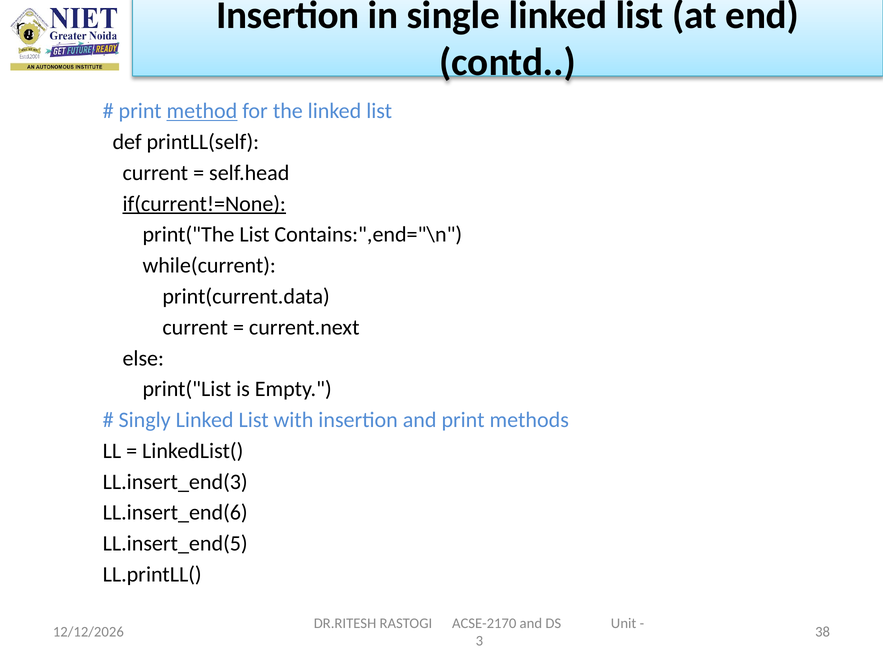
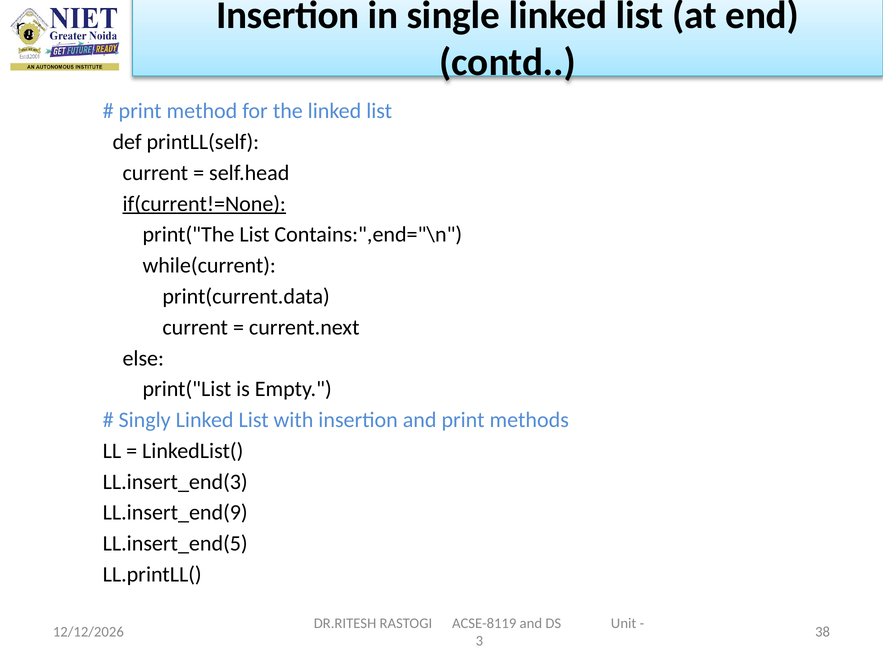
method underline: present -> none
LL.insert_end(6: LL.insert_end(6 -> LL.insert_end(9
ACSE-2170: ACSE-2170 -> ACSE-8119
